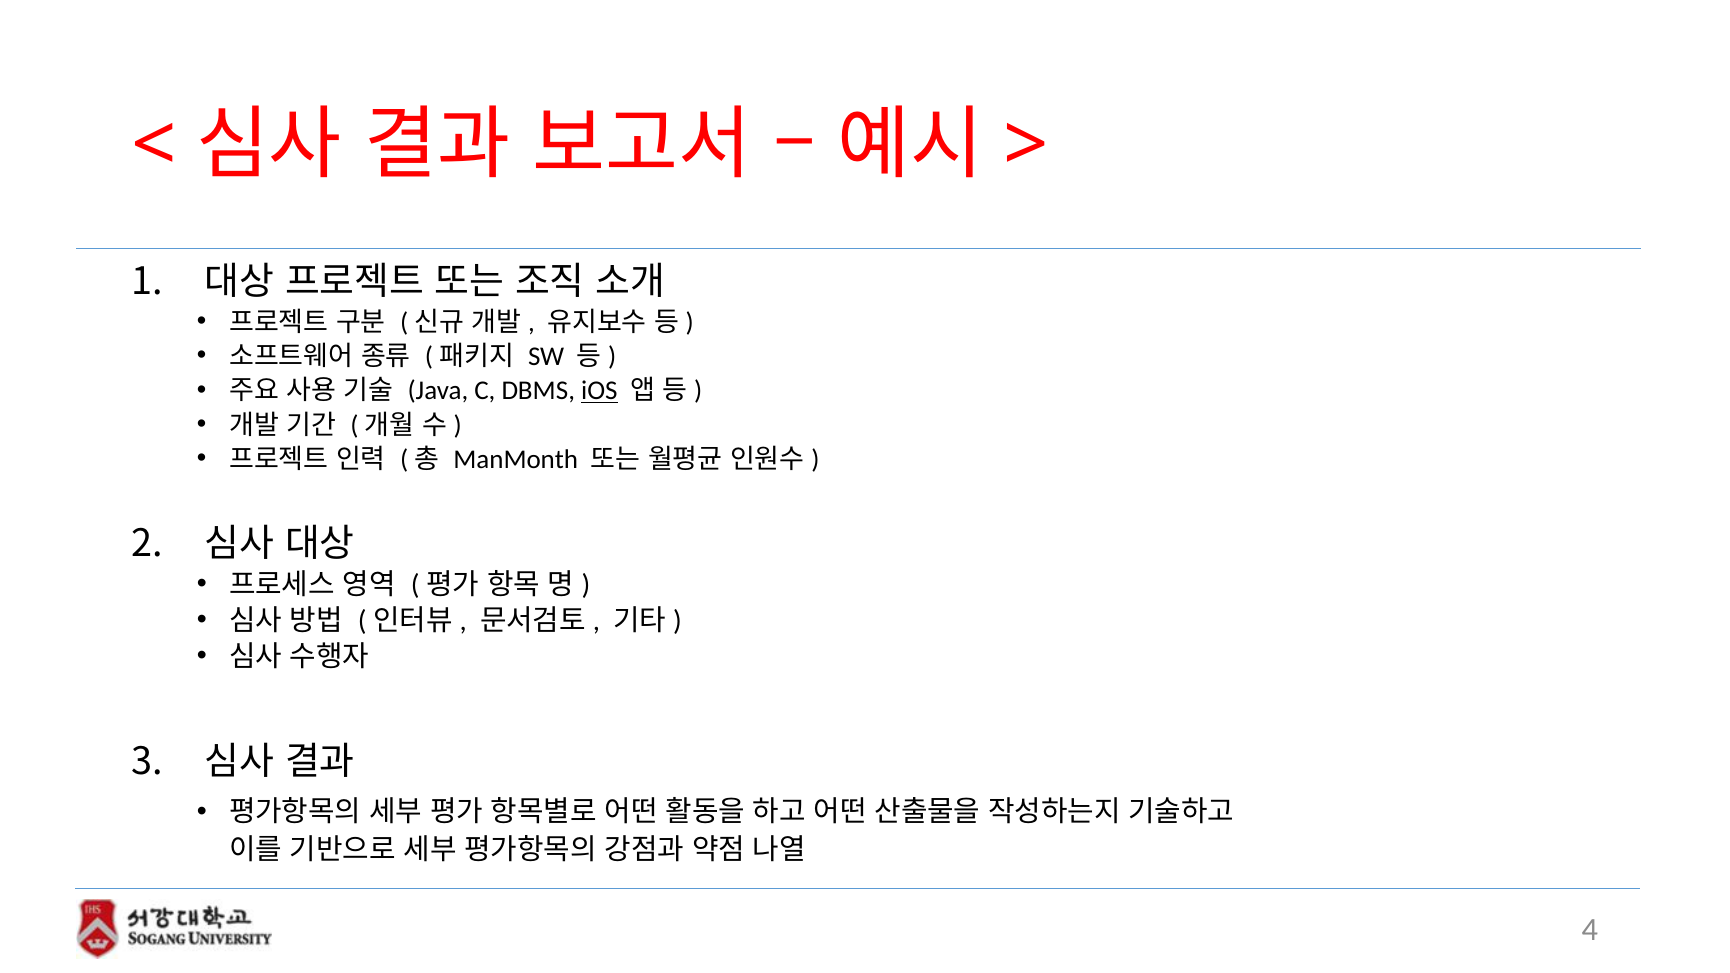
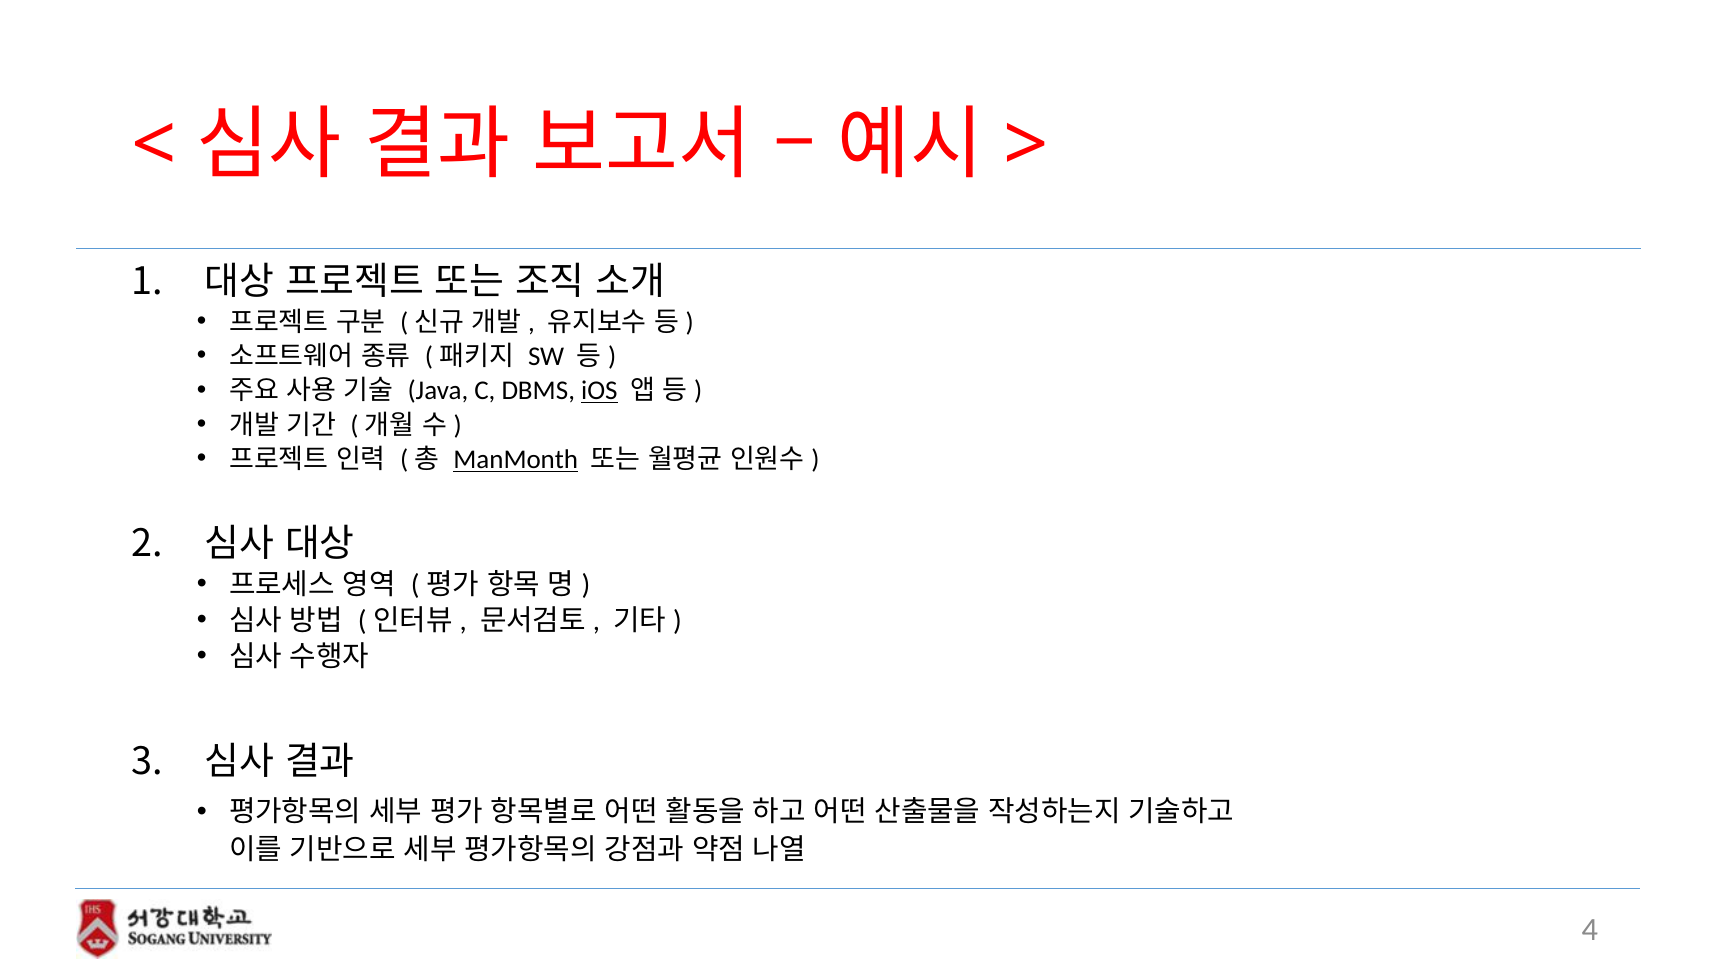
ManMonth underline: none -> present
